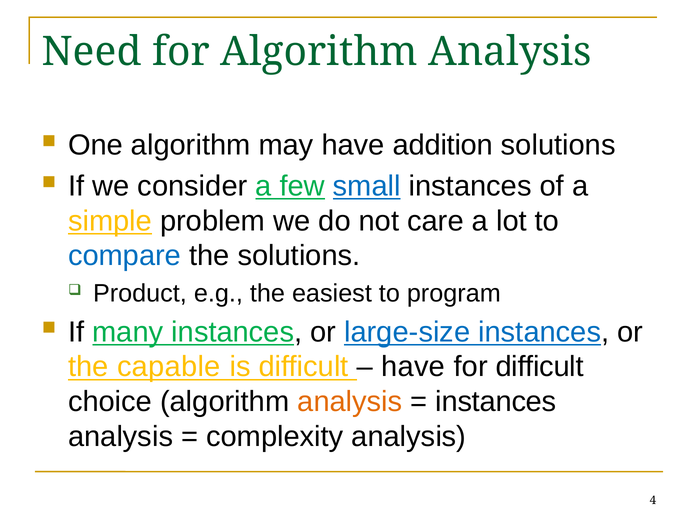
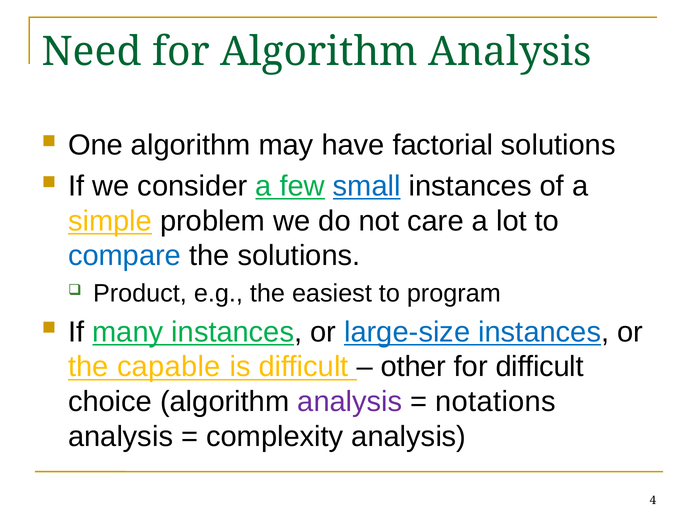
addition: addition -> factorial
have at (413, 367): have -> other
analysis at (350, 401) colour: orange -> purple
instances at (496, 401): instances -> notations
